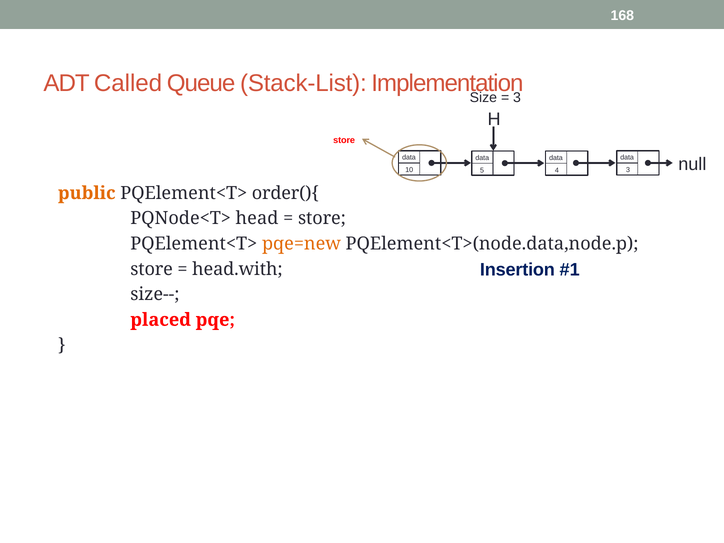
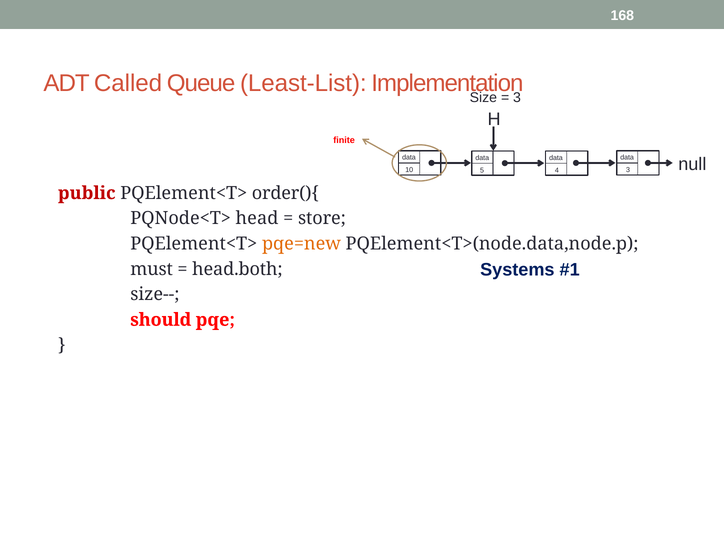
Stack-List: Stack-List -> Least-List
store at (344, 140): store -> finite
public colour: orange -> red
Insertion: Insertion -> Systems
store at (152, 269): store -> must
head.with: head.with -> head.both
placed: placed -> should
